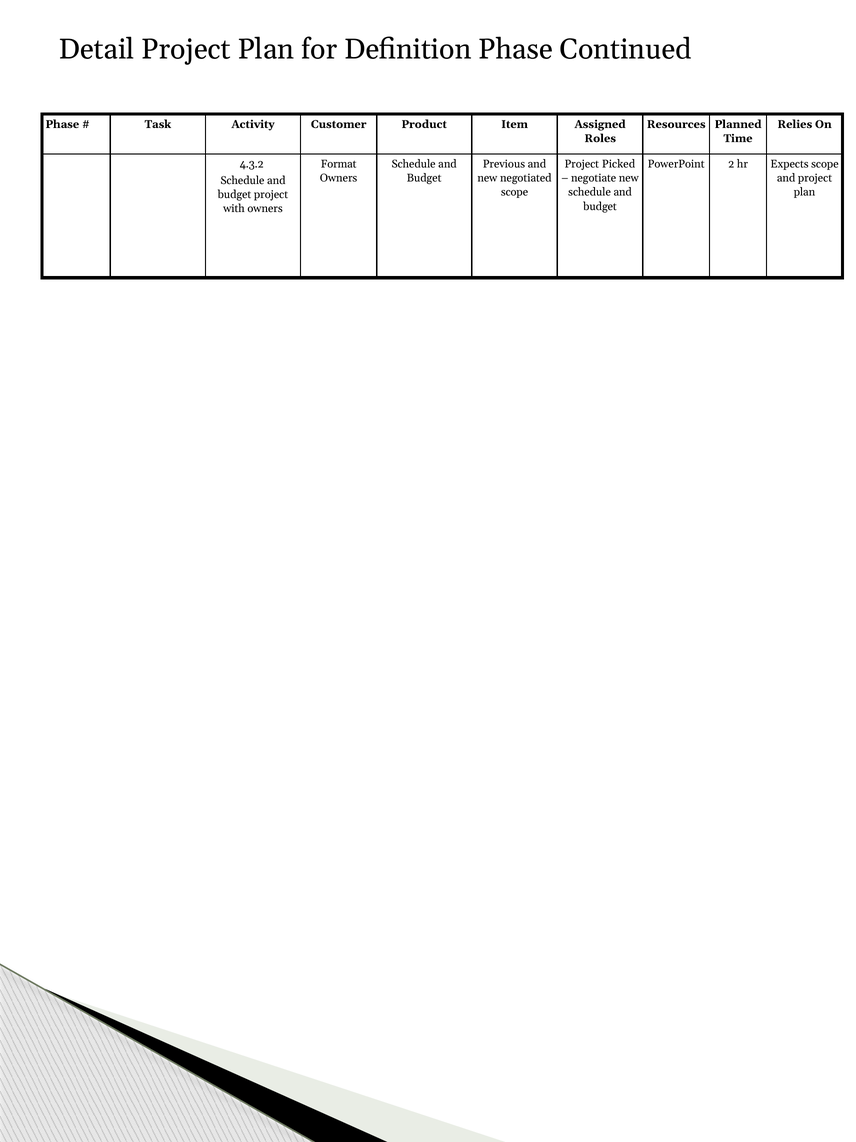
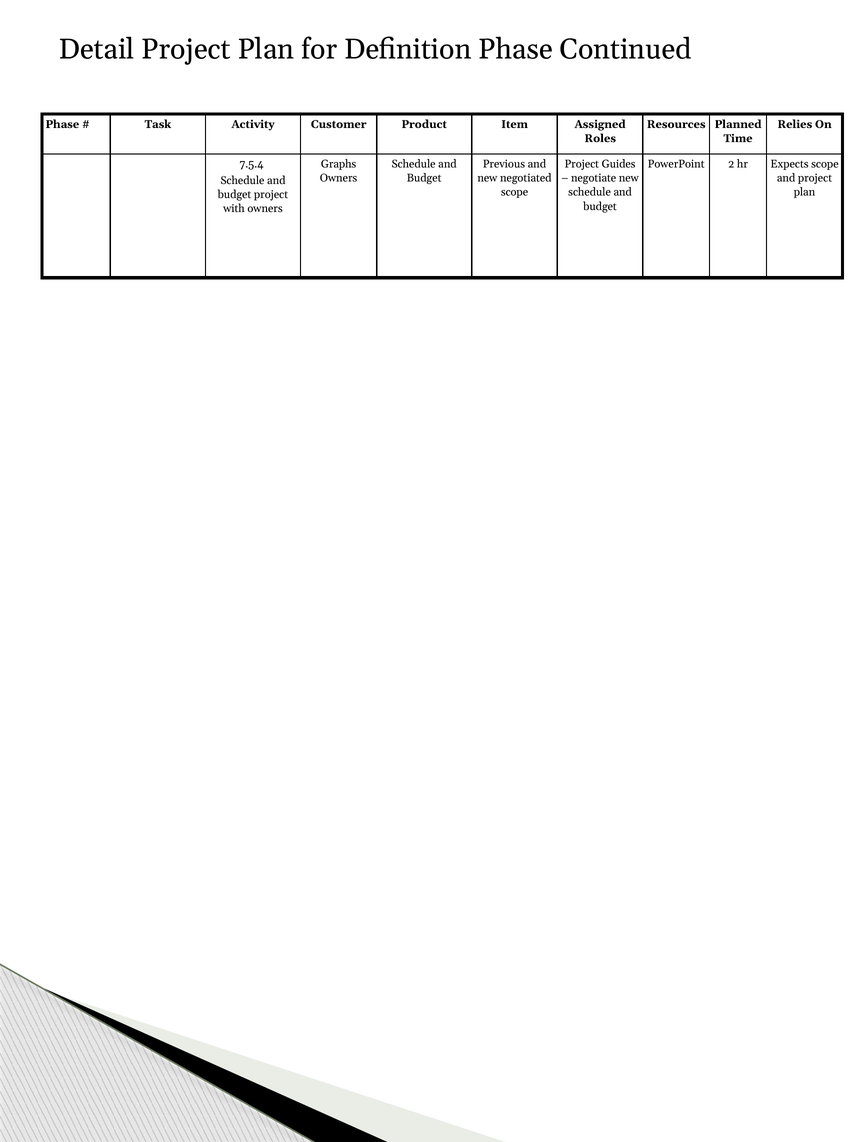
4.3.2: 4.3.2 -> 7.5.4
Format: Format -> Graphs
Picked: Picked -> Guides
